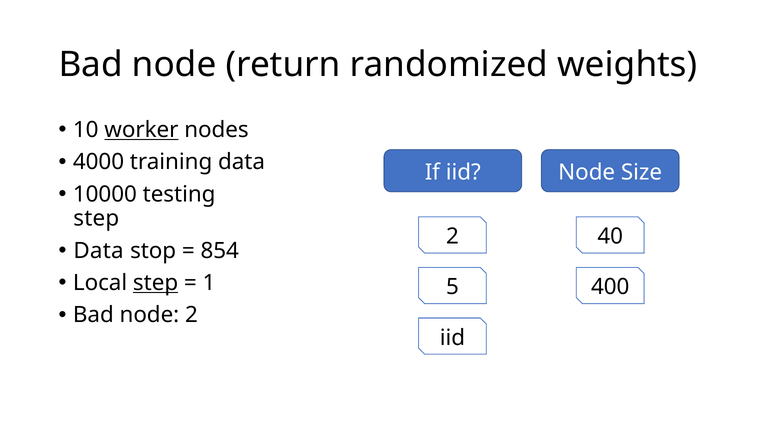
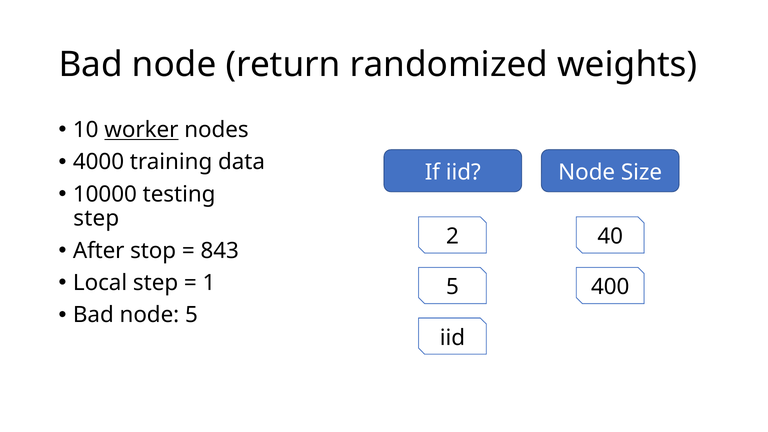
Data at (99, 251): Data -> After
854: 854 -> 843
step at (156, 283) underline: present -> none
node 2: 2 -> 5
